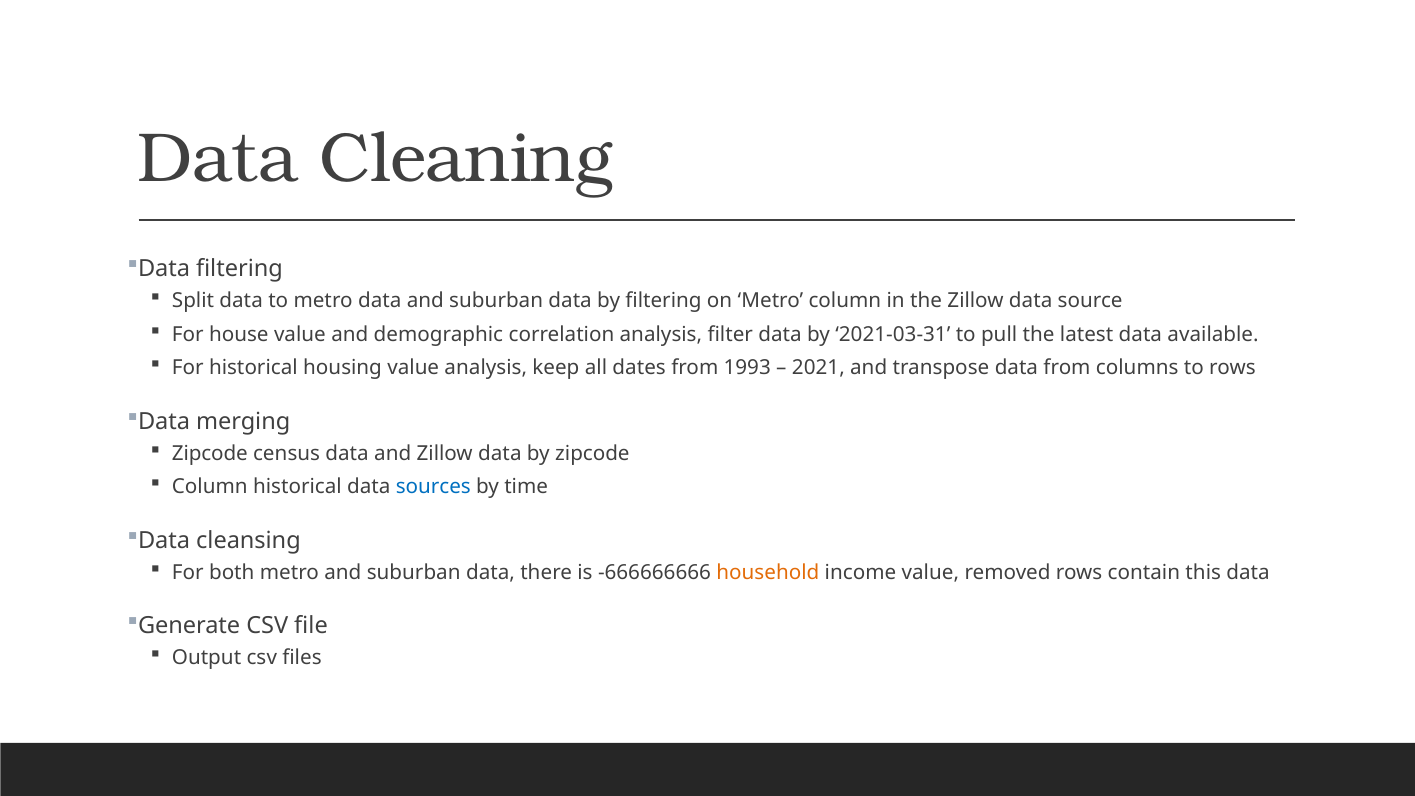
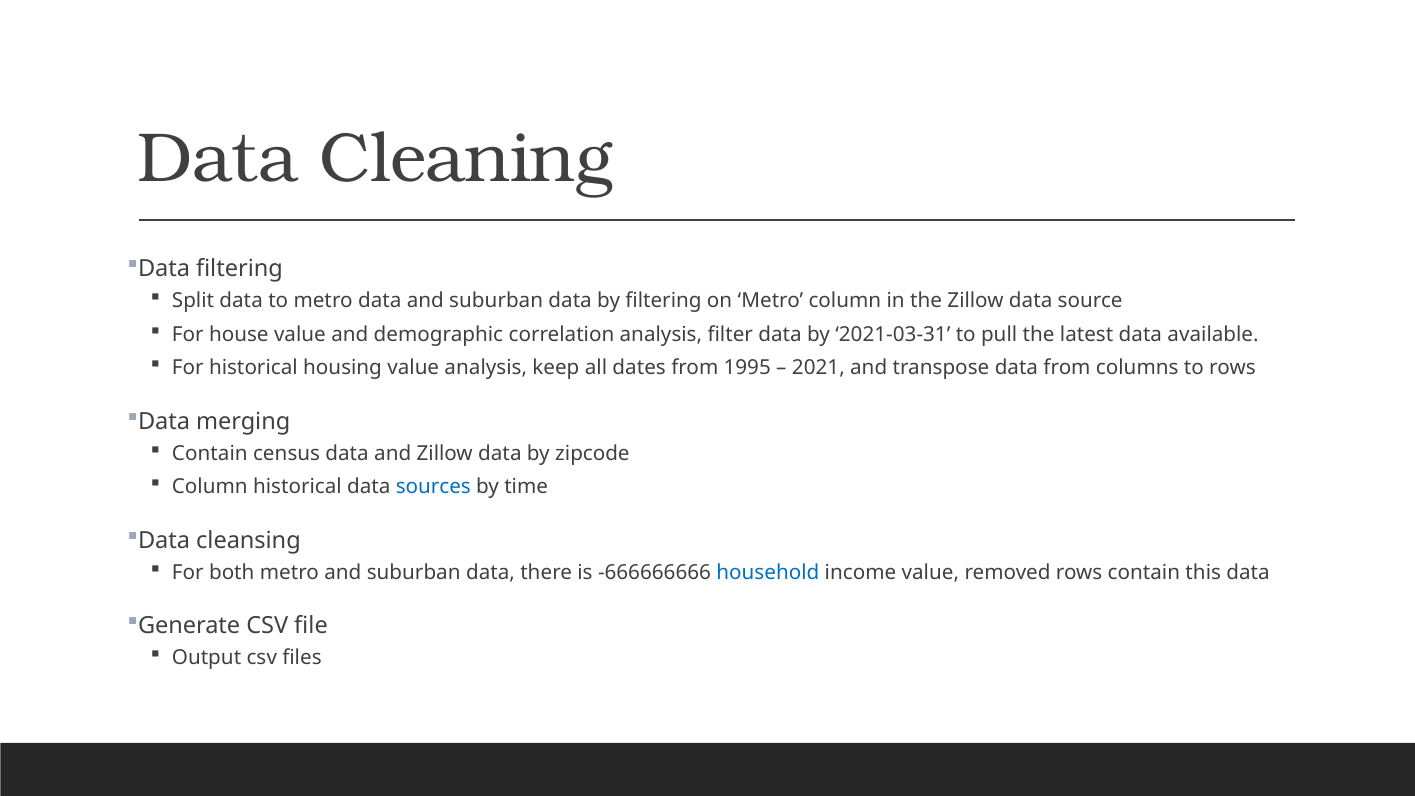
1993: 1993 -> 1995
Zipcode at (210, 453): Zipcode -> Contain
household colour: orange -> blue
